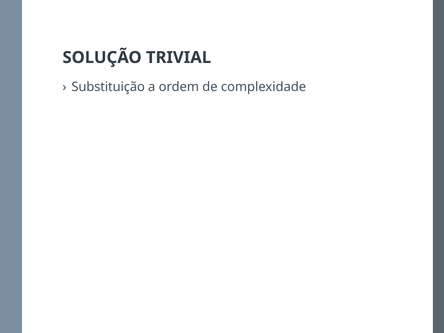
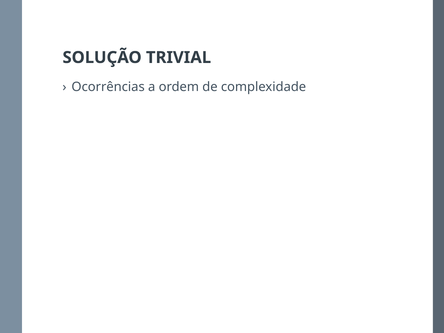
Substituição: Substituição -> Ocorrências
